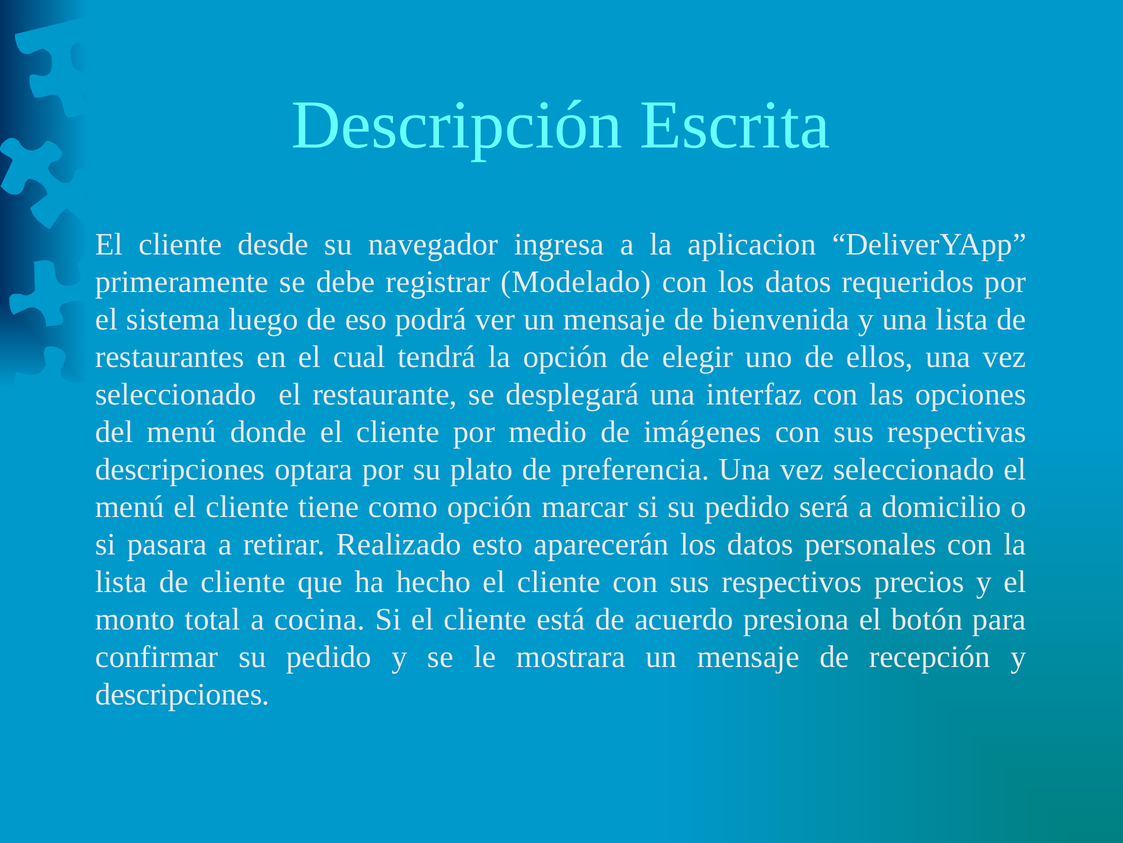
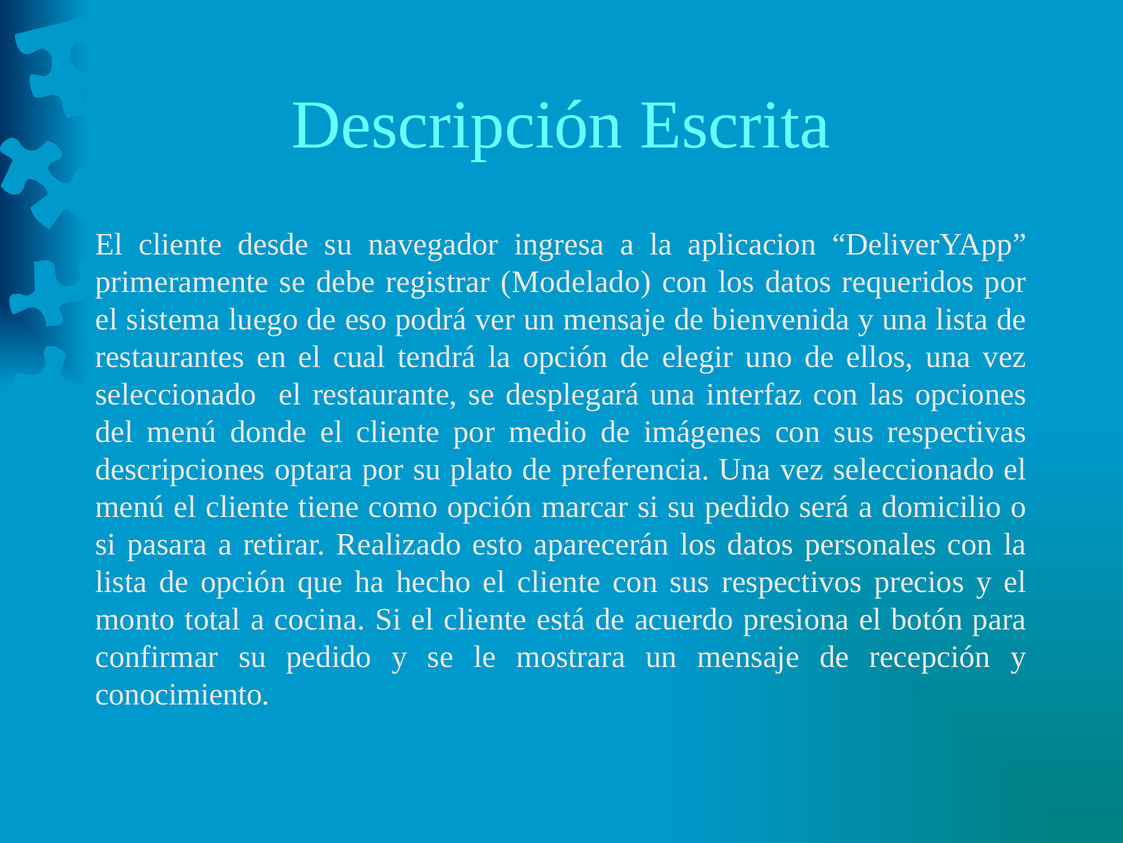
de cliente: cliente -> opción
descripciones at (183, 694): descripciones -> conocimiento
